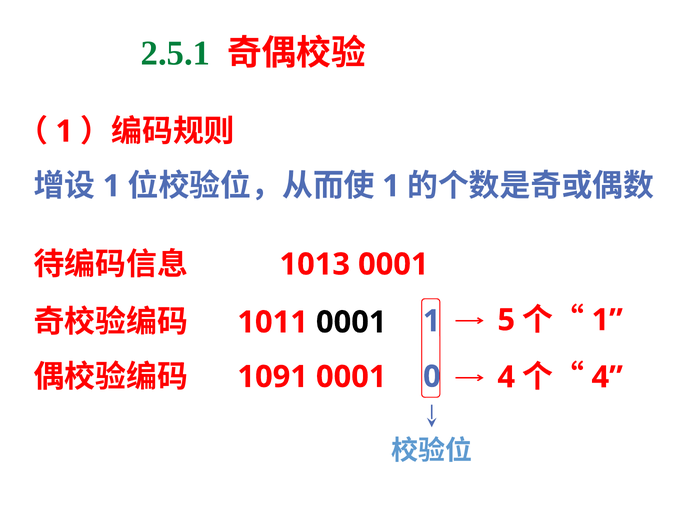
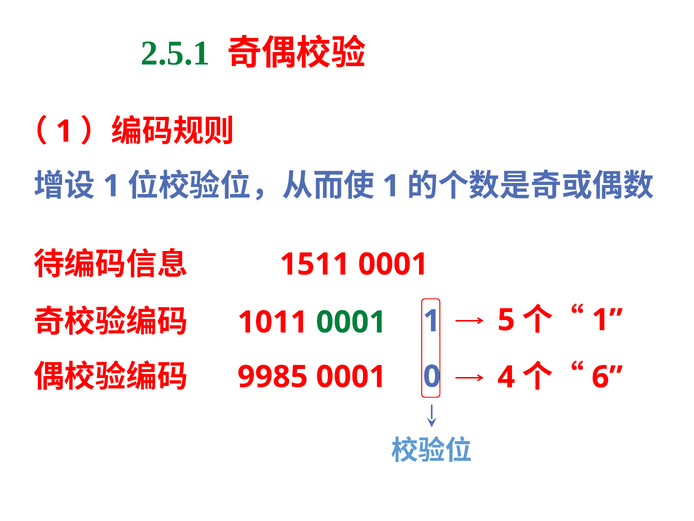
1013: 1013 -> 1511
0001 at (351, 322) colour: black -> green
1091: 1091 -> 9985
4 at (607, 377): 4 -> 6
